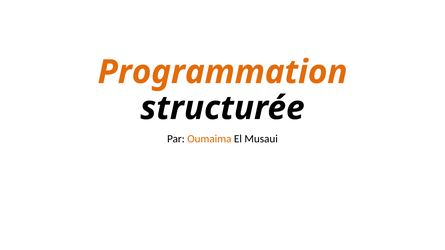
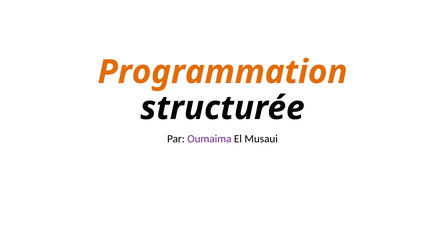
Oumaima colour: orange -> purple
